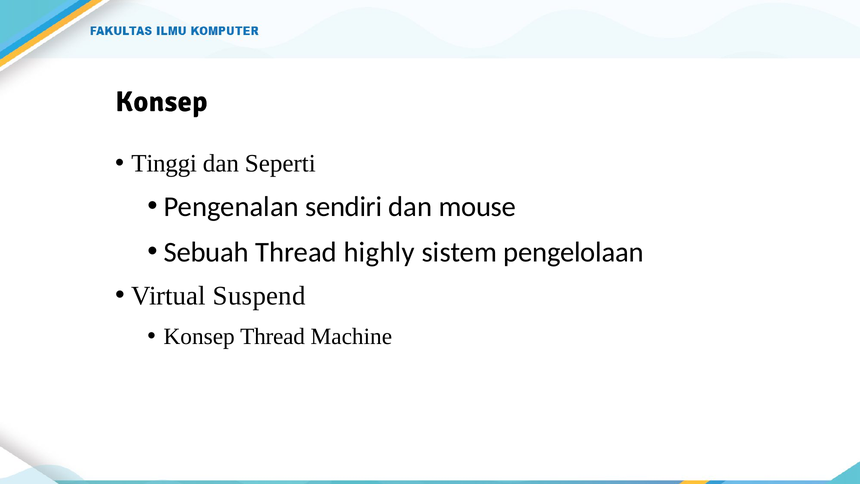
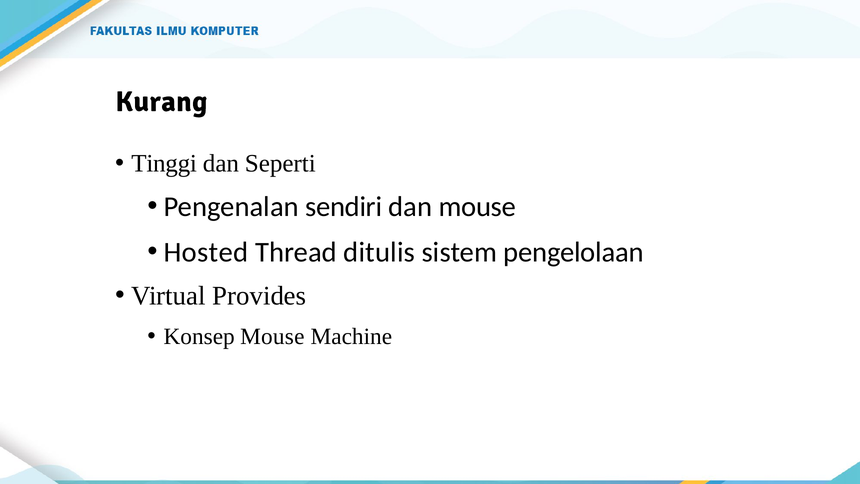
Konsep at (161, 102): Konsep -> Kurang
Sebuah: Sebuah -> Hosted
highly: highly -> ditulis
Suspend: Suspend -> Provides
Konsep Thread: Thread -> Mouse
